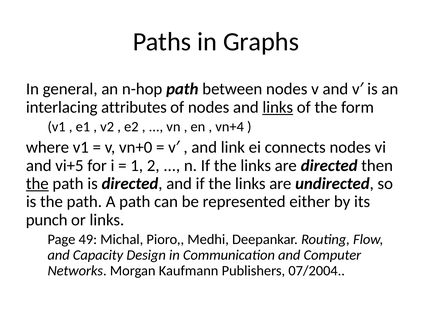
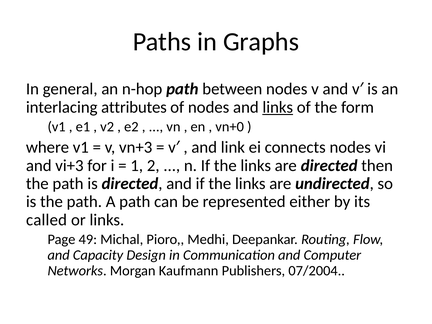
vn+4: vn+4 -> vn+0
vn+0: vn+0 -> vn+3
vi+5: vi+5 -> vi+3
the at (37, 184) underline: present -> none
punch: punch -> called
